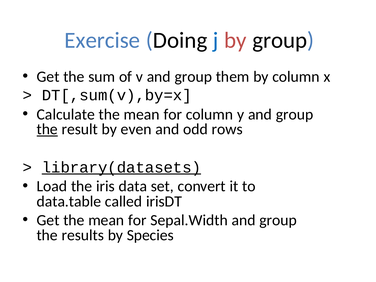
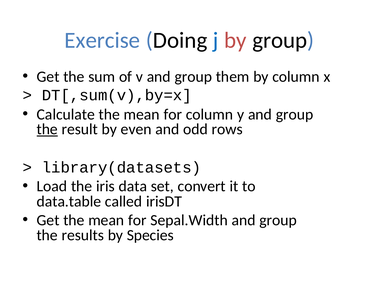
library(datasets underline: present -> none
